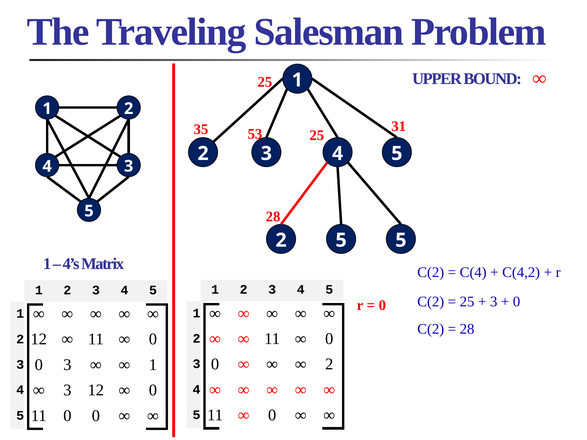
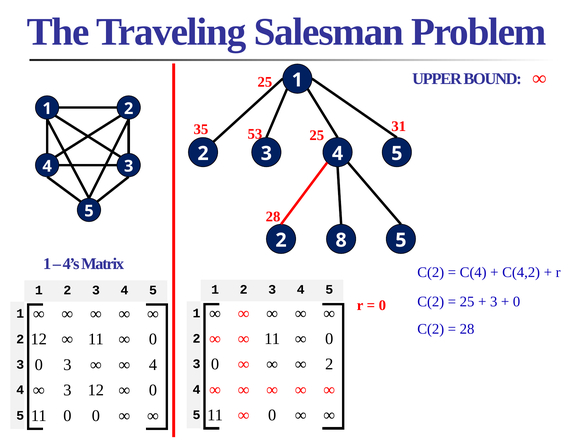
2 5: 5 -> 8
1 at (153, 365): 1 -> 4
